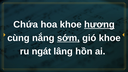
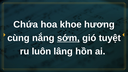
hương underline: present -> none
gió khoe: khoe -> tuyệt
ngát: ngát -> luôn
